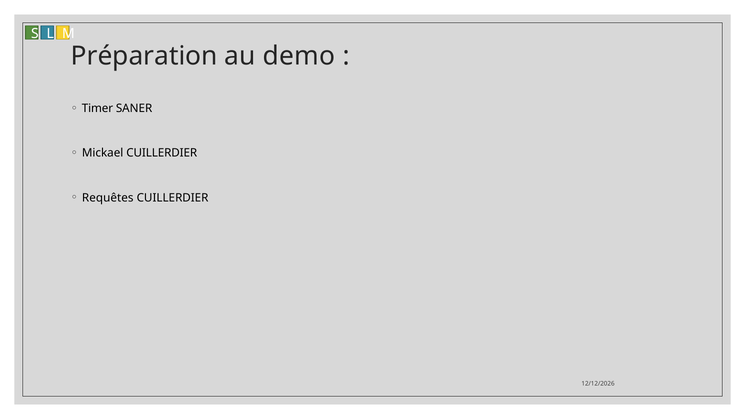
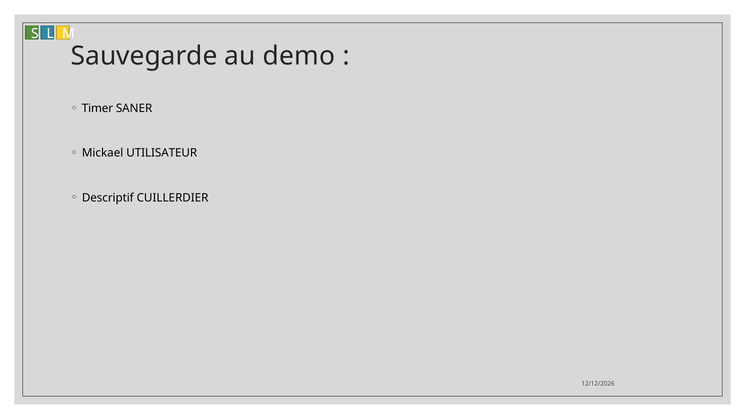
Préparation: Préparation -> Sauvegarde
Mickael CUILLERDIER: CUILLERDIER -> UTILISATEUR
Requêtes: Requêtes -> Descriptif
